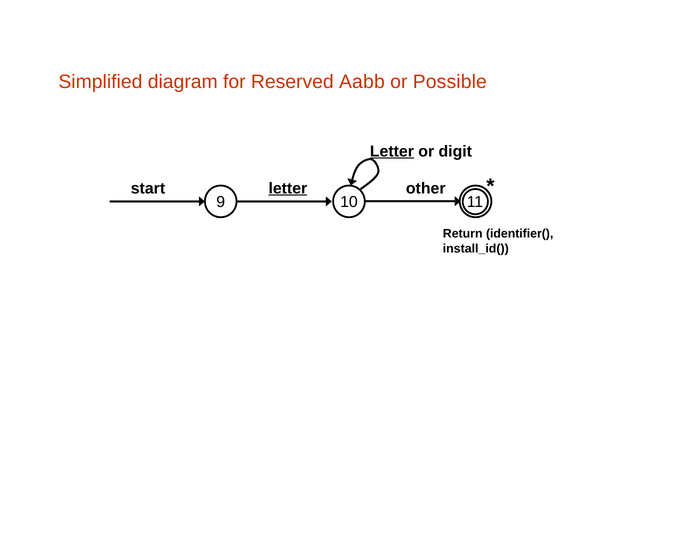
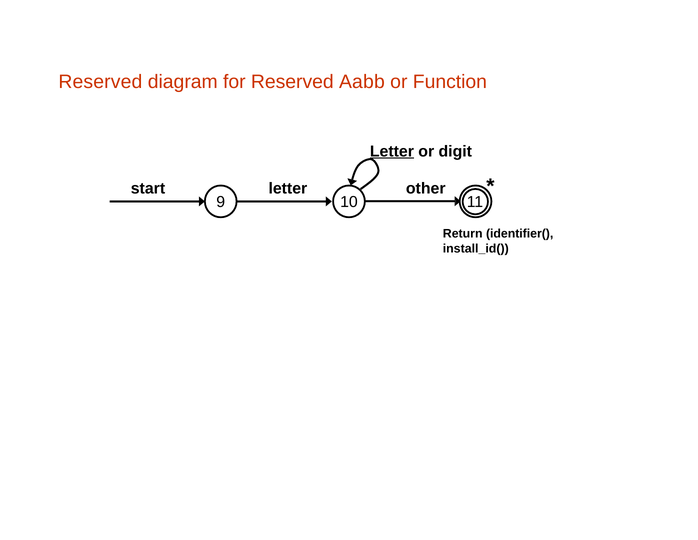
Simplified at (100, 82): Simplified -> Reserved
Possible: Possible -> Function
letter at (288, 188) underline: present -> none
